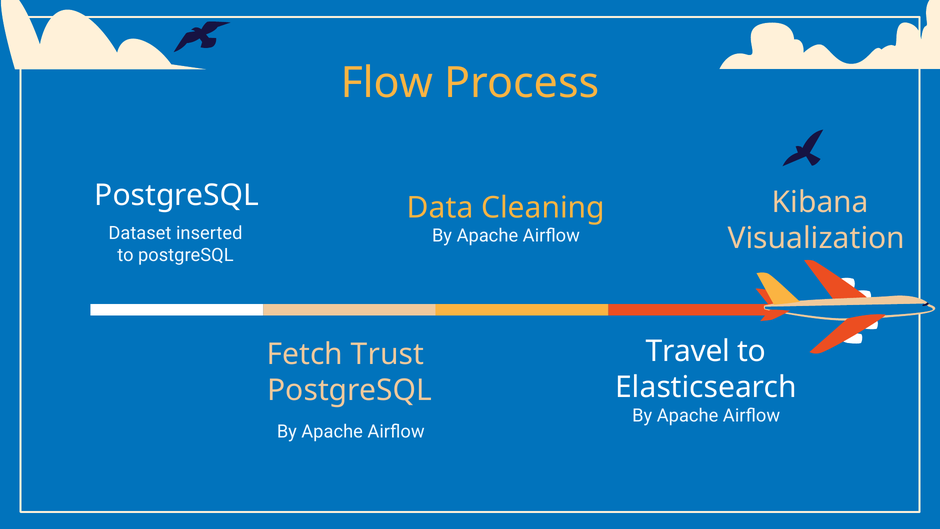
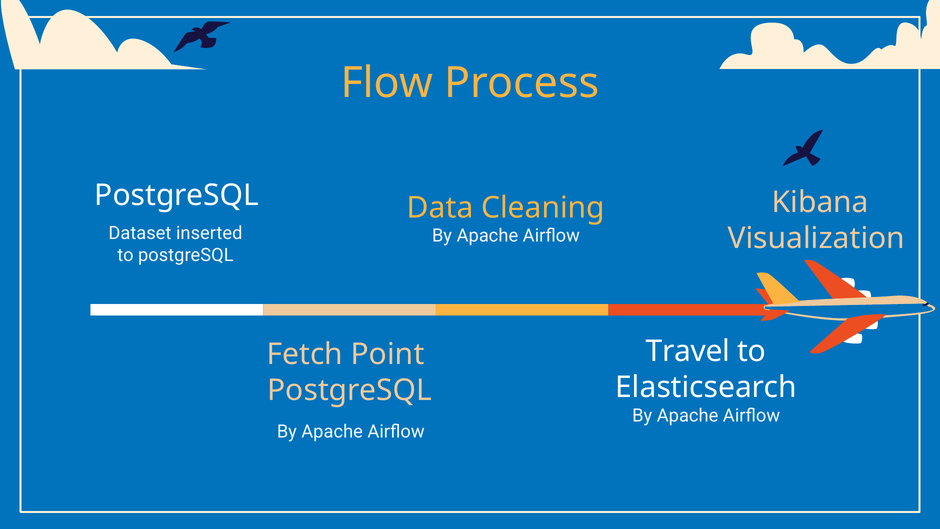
Trust: Trust -> Point
